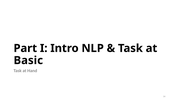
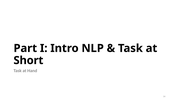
Basic: Basic -> Short
